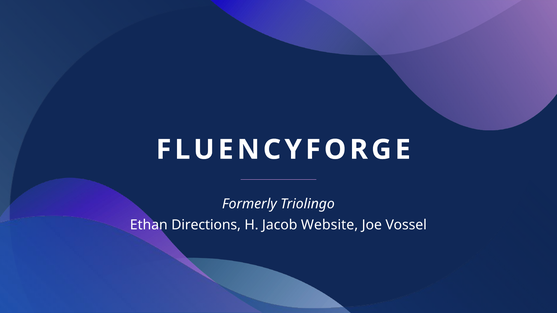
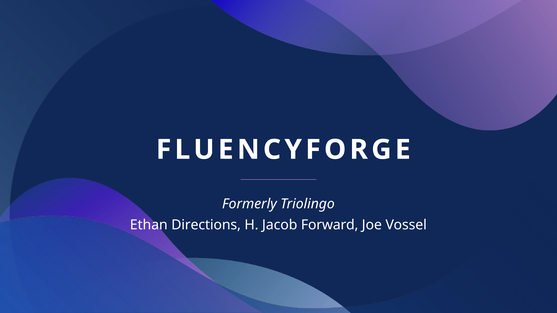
Website: Website -> Forward
